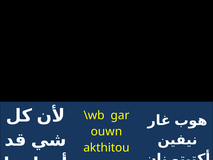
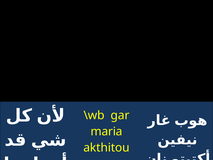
ouwn: ouwn -> maria
